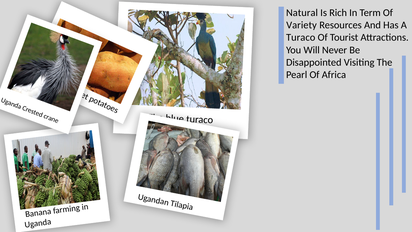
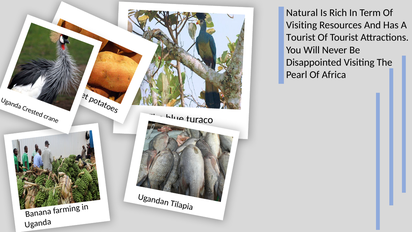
Variety at (302, 25): Variety -> Visiting
Turaco at (301, 38): Turaco -> Tourist
